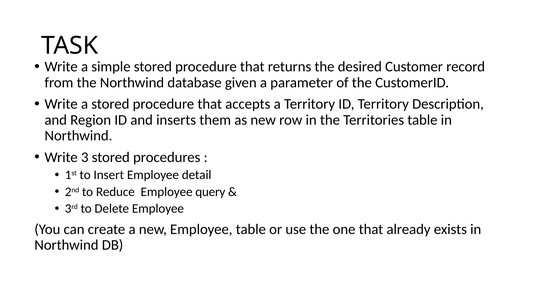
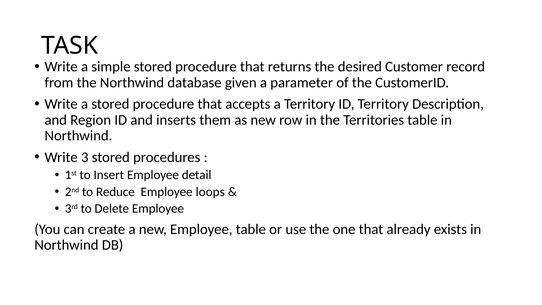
query: query -> loops
